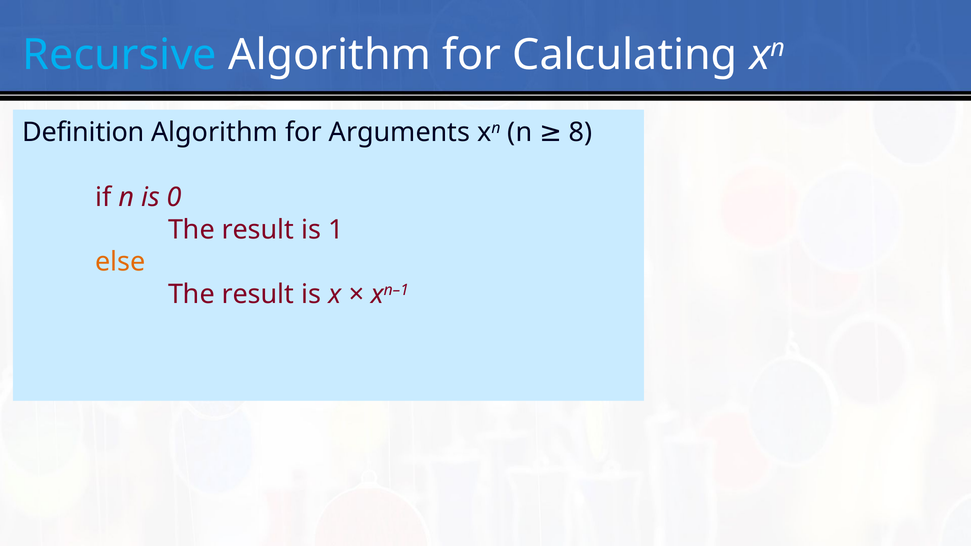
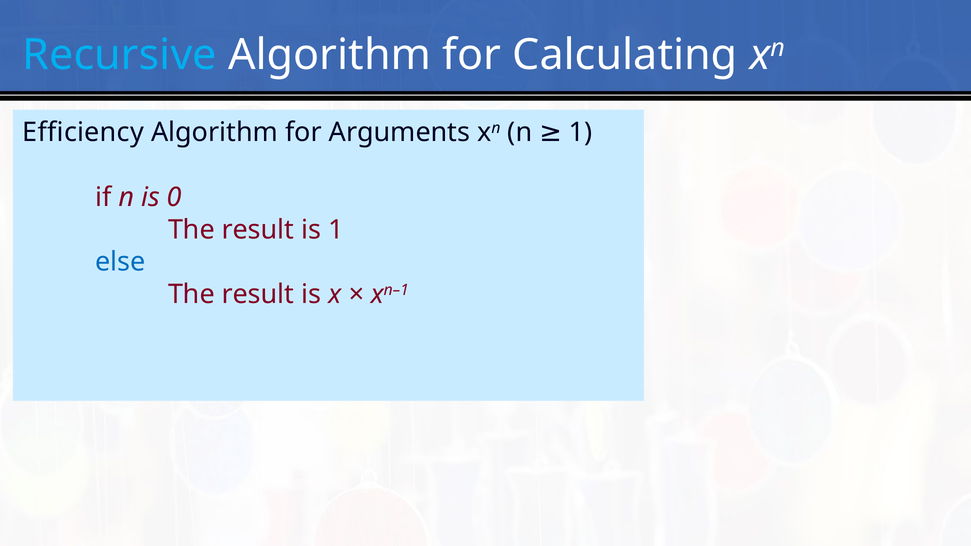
Definition: Definition -> Efficiency
n 8: 8 -> 1
else colour: orange -> blue
